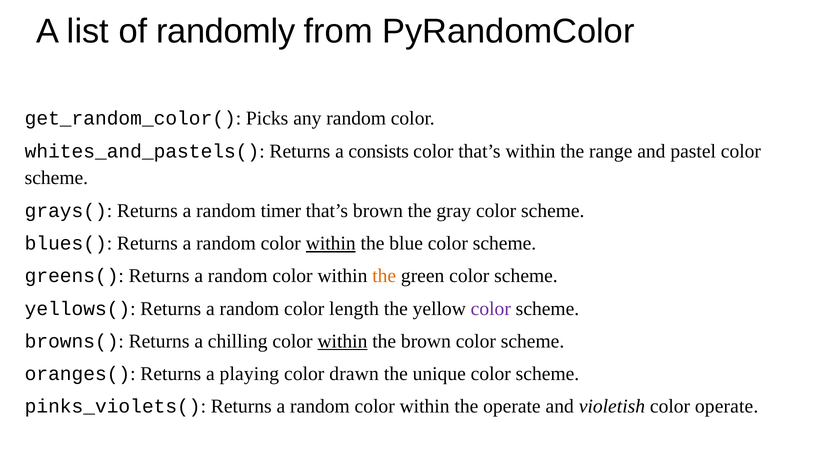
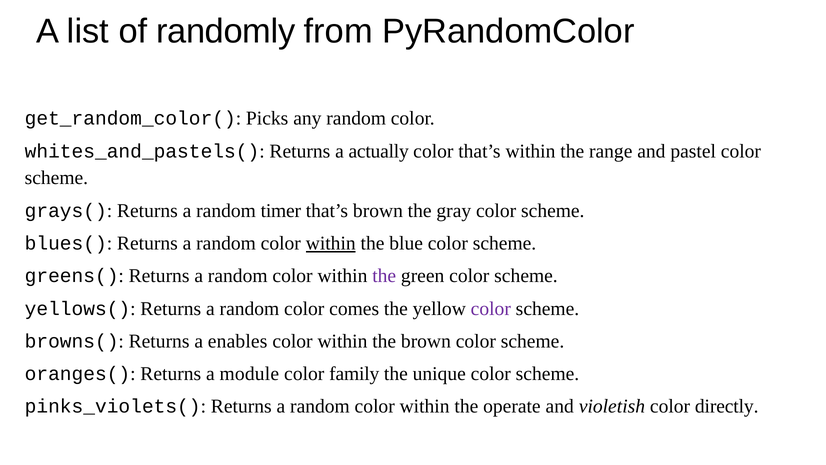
consists: consists -> actually
the at (384, 276) colour: orange -> purple
length: length -> comes
chilling: chilling -> enables
within at (342, 341) underline: present -> none
playing: playing -> module
drawn: drawn -> family
color operate: operate -> directly
